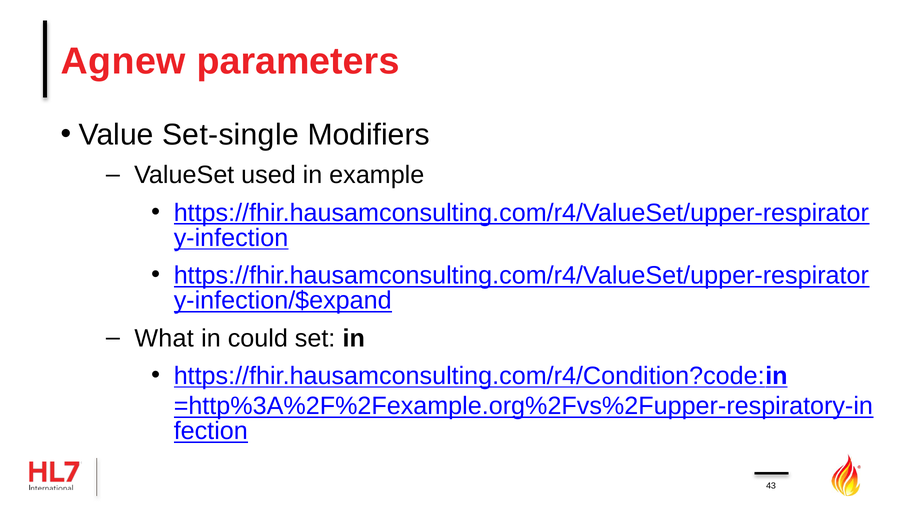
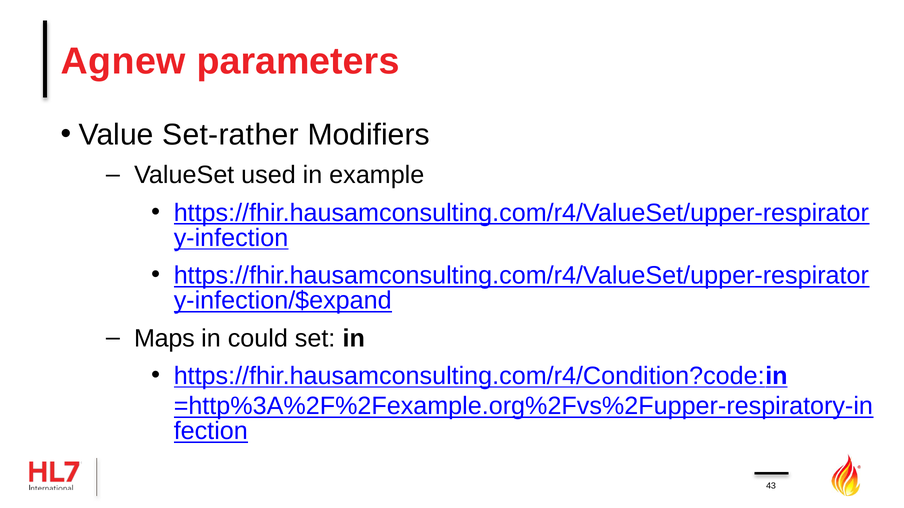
Set-single: Set-single -> Set-rather
What: What -> Maps
